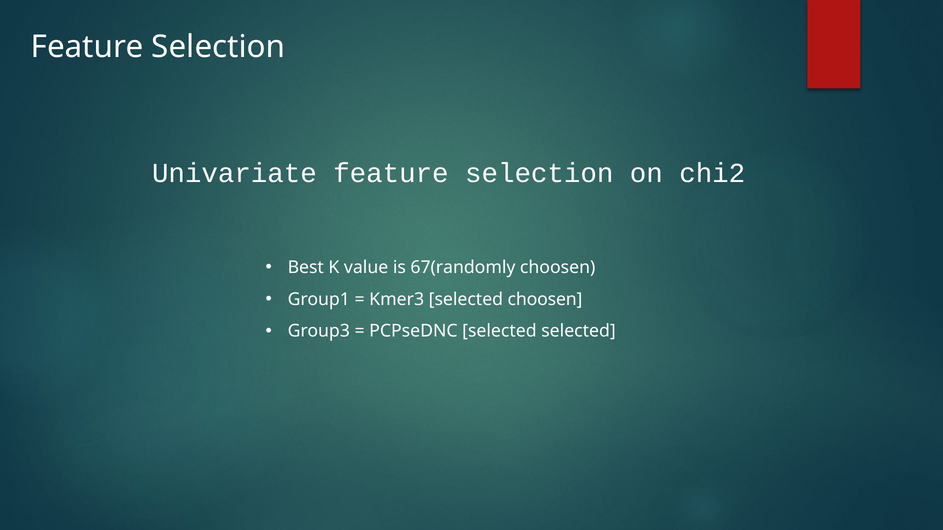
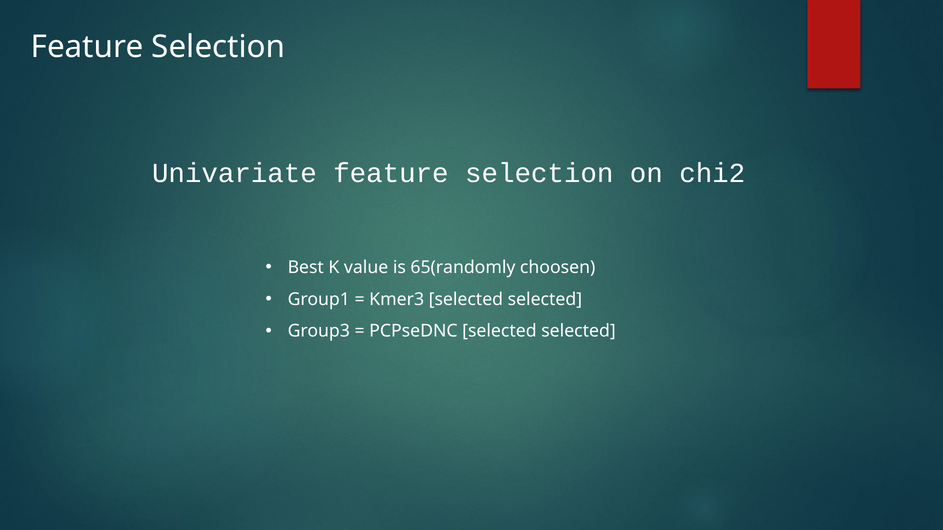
67(randomly: 67(randomly -> 65(randomly
Kmer3 selected choosen: choosen -> selected
